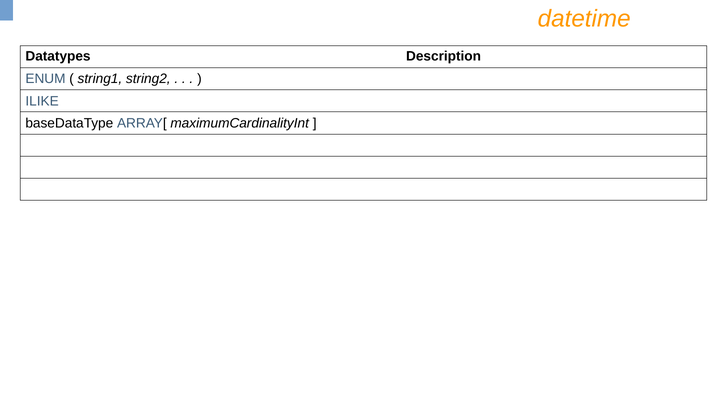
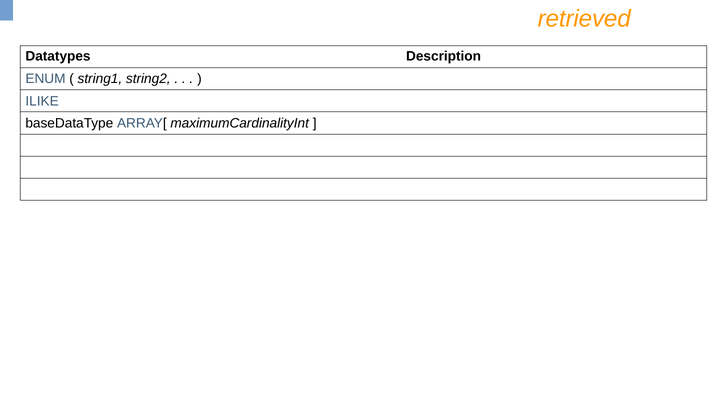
datetime: datetime -> retrieved
